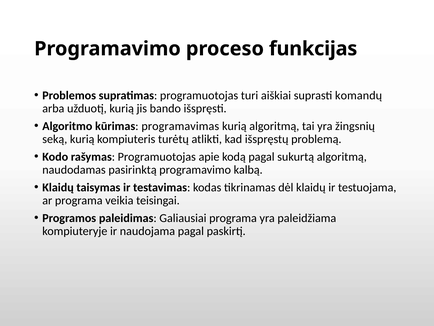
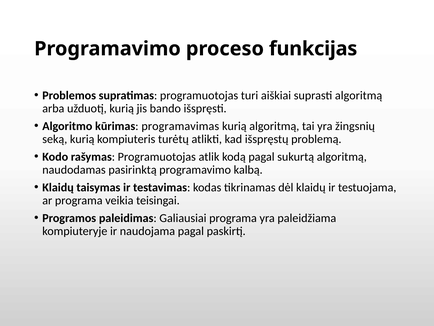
suprasti komandų: komandų -> algoritmą
apie: apie -> atlik
